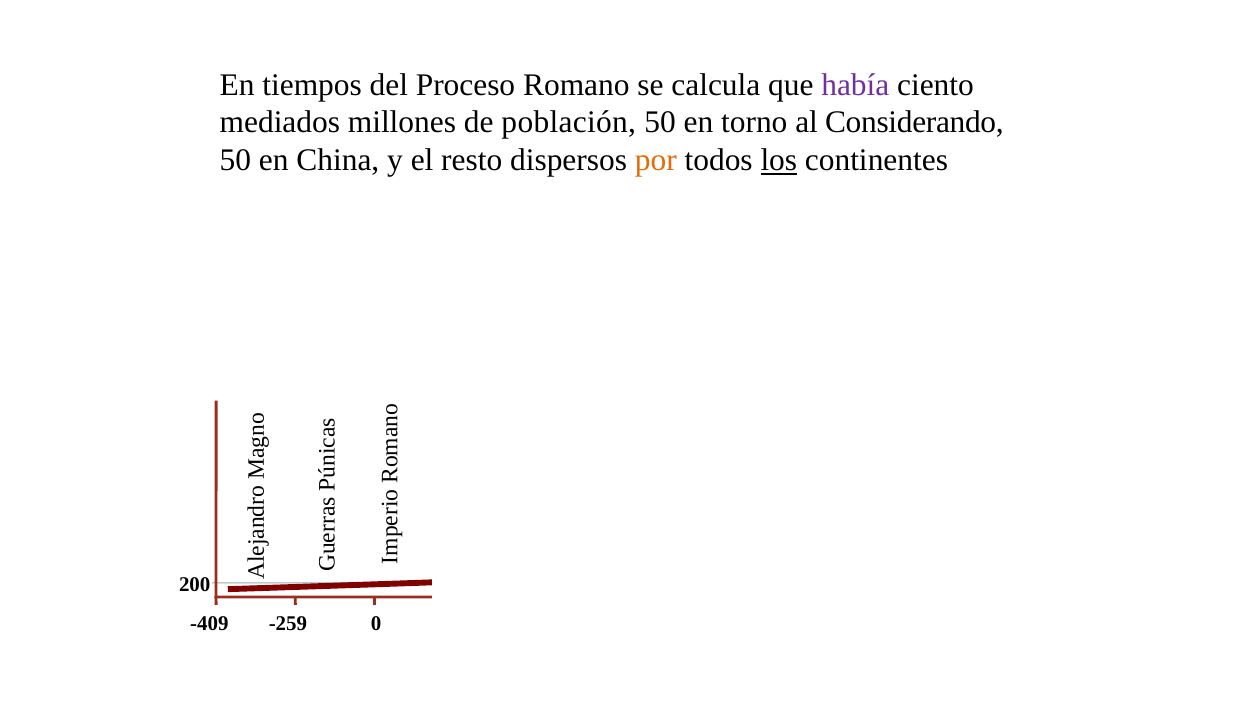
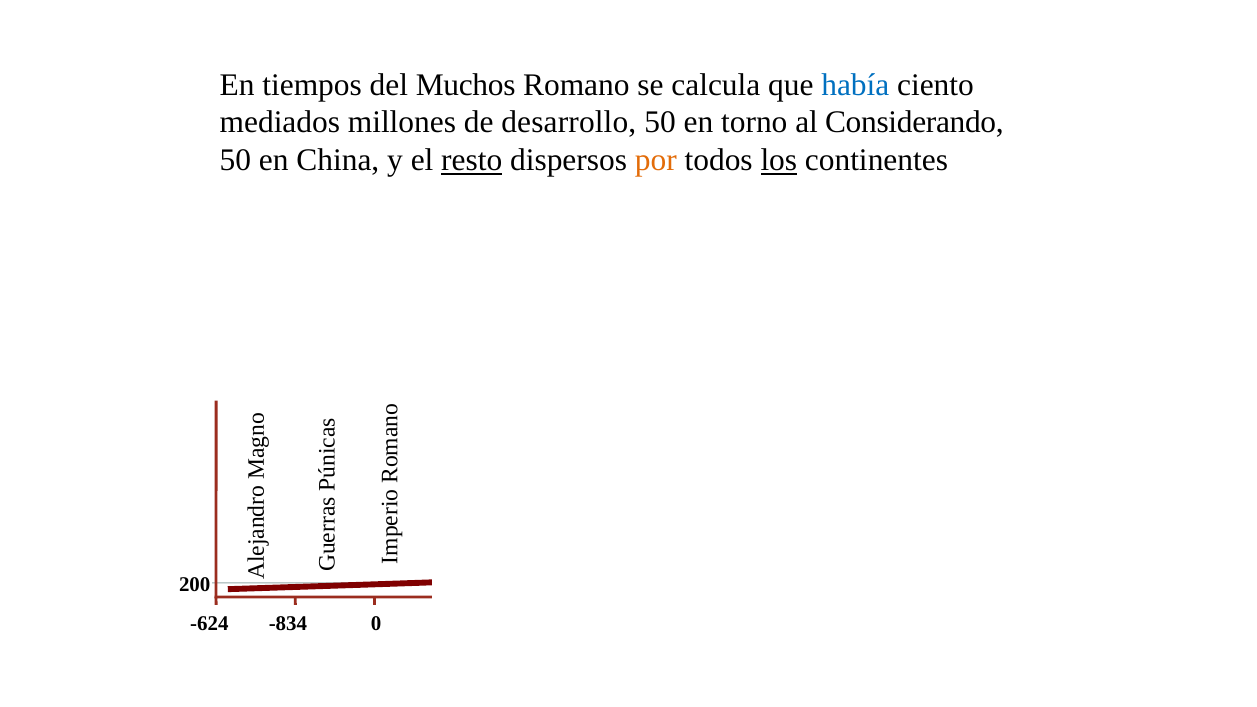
Proceso: Proceso -> Muchos
había colour: purple -> blue
población: población -> desarrollo
resto underline: none -> present
-409: -409 -> -624
-259: -259 -> -834
